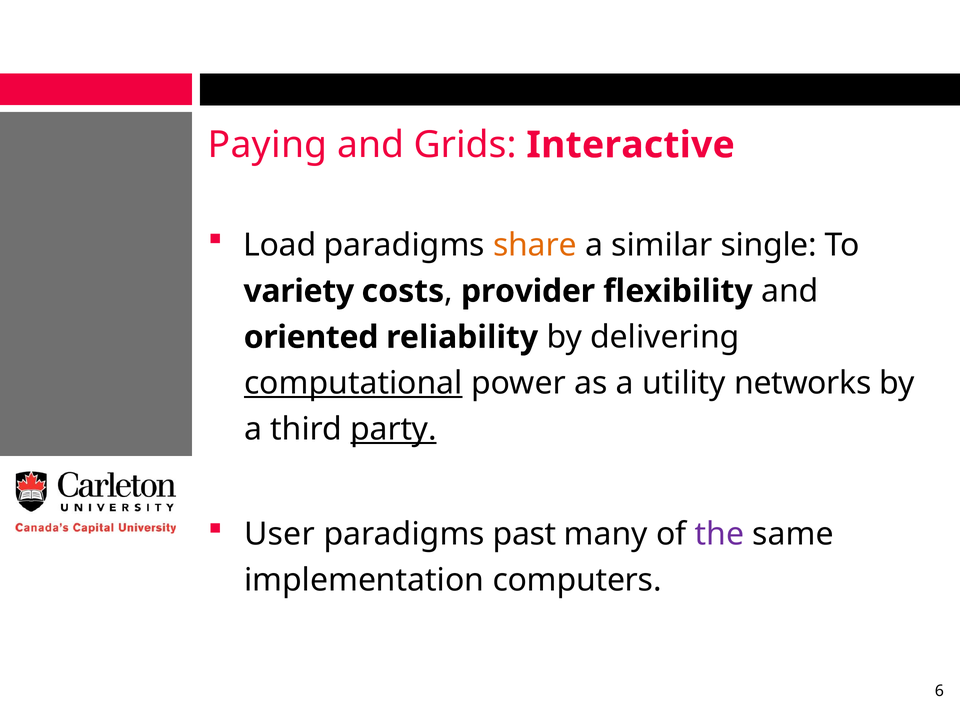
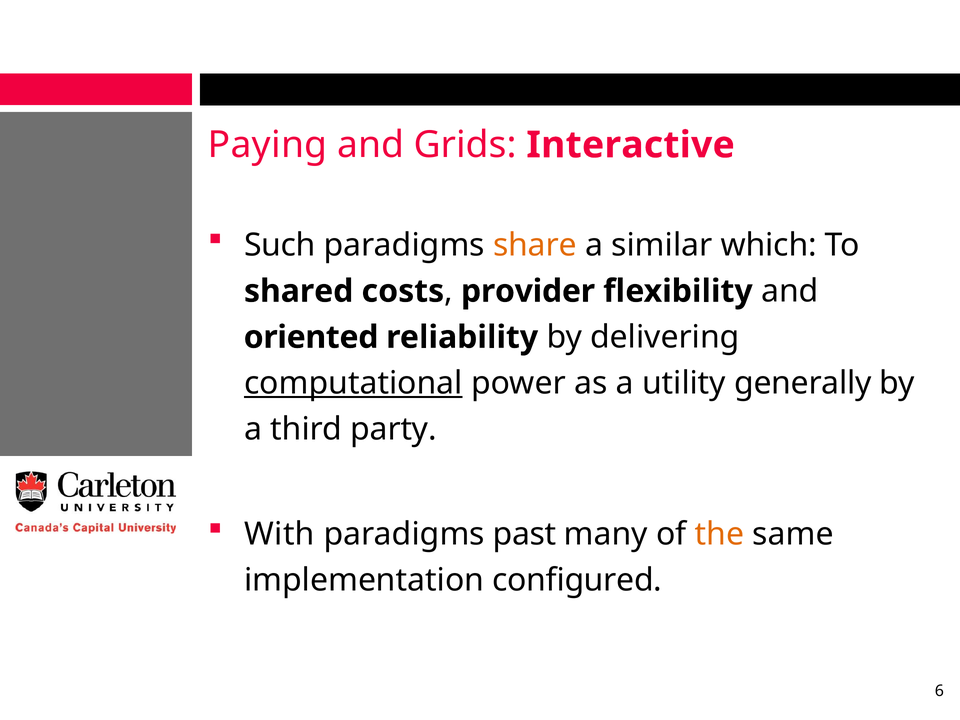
Load: Load -> Such
single: single -> which
variety: variety -> shared
networks: networks -> generally
party underline: present -> none
User: User -> With
the colour: purple -> orange
computers: computers -> configured
